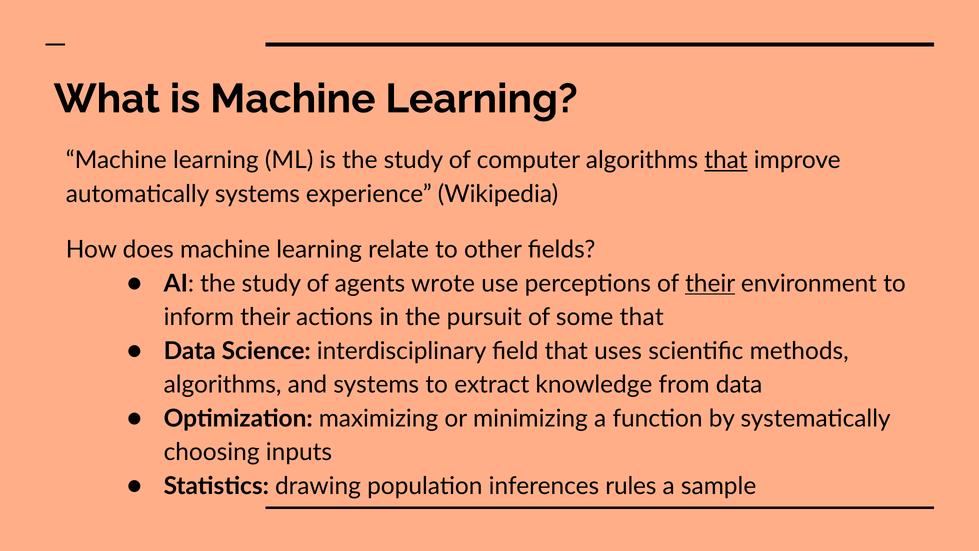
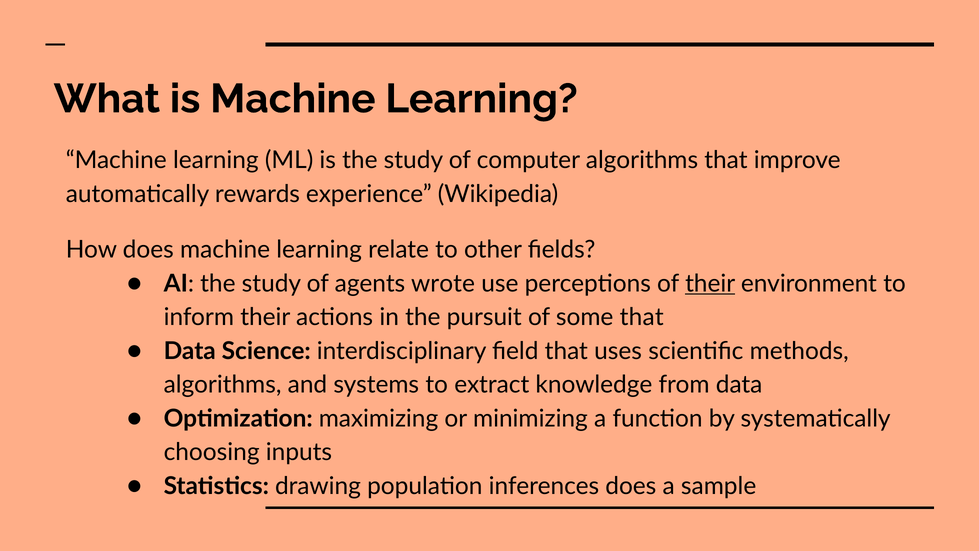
that at (726, 160) underline: present -> none
automatically systems: systems -> rewards
inferences rules: rules -> does
